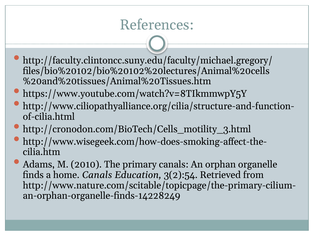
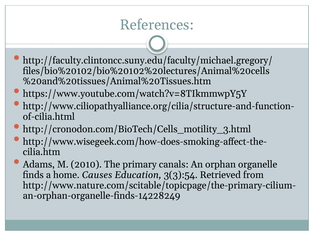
home Canals: Canals -> Causes
3(2):54: 3(2):54 -> 3(3):54
